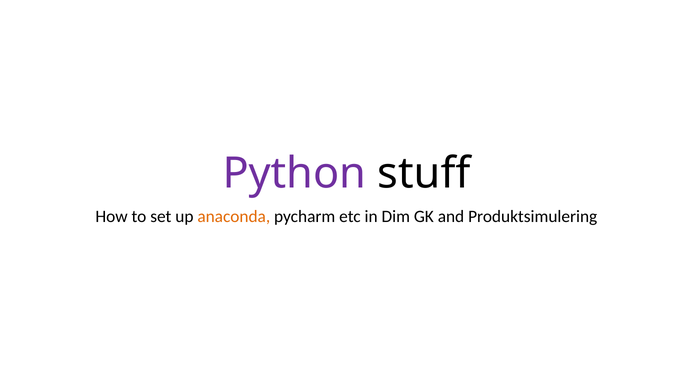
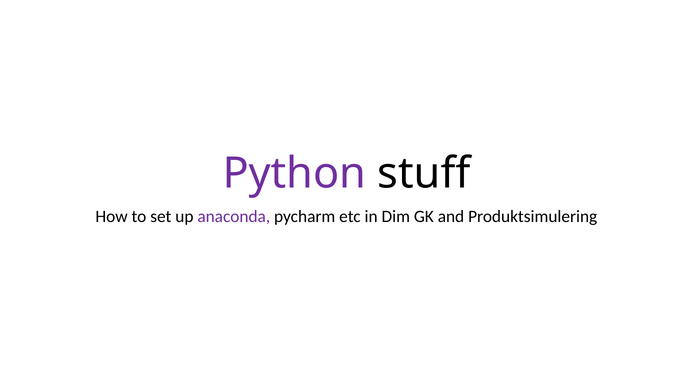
anaconda colour: orange -> purple
